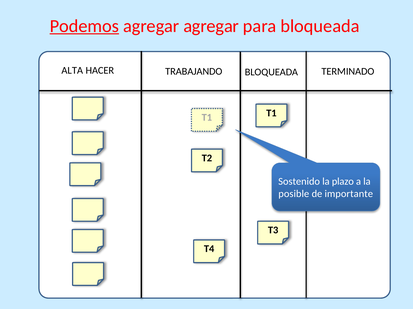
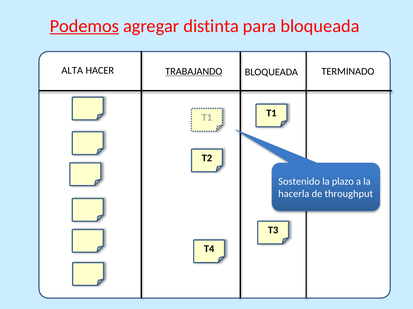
agregar agregar: agregar -> distinta
TRABAJANDO underline: none -> present
posible: posible -> hacerla
importante: importante -> throughput
